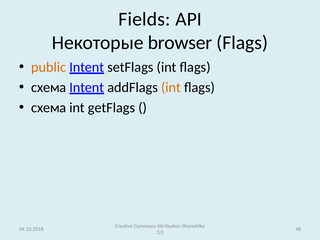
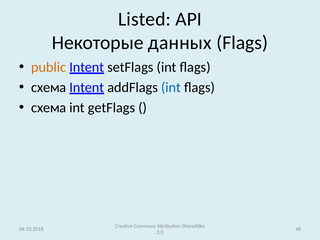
Fields: Fields -> Listed
browser: browser -> данных
int at (171, 87) colour: orange -> blue
